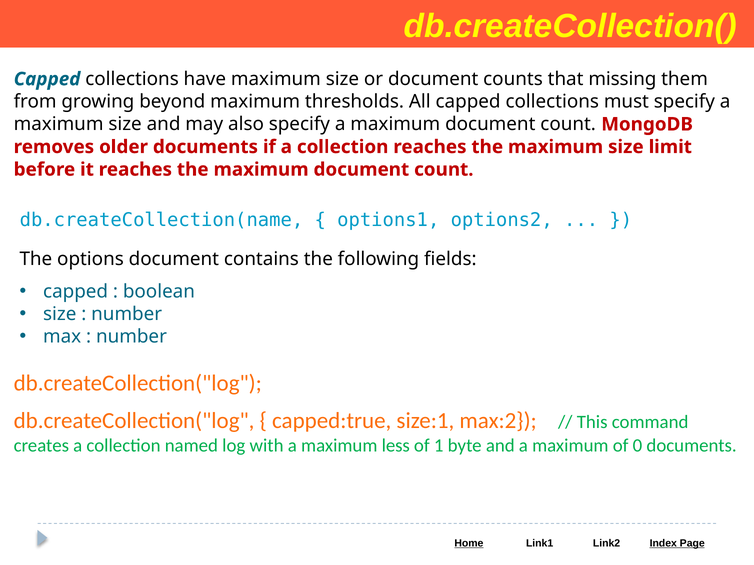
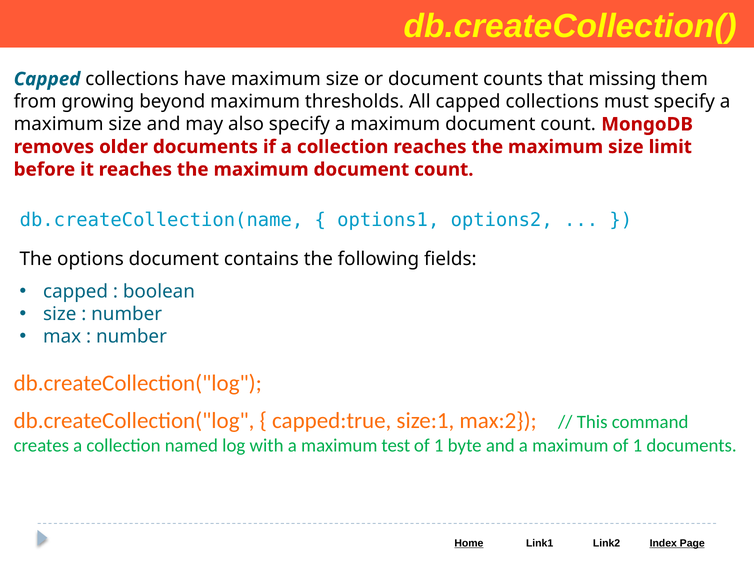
less: less -> test
maximum of 0: 0 -> 1
